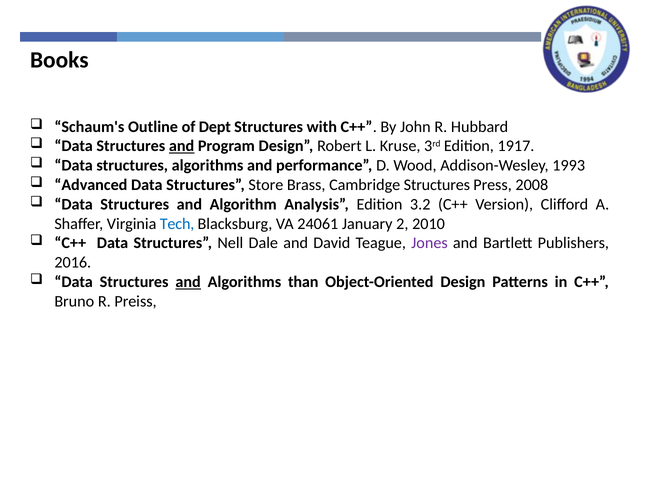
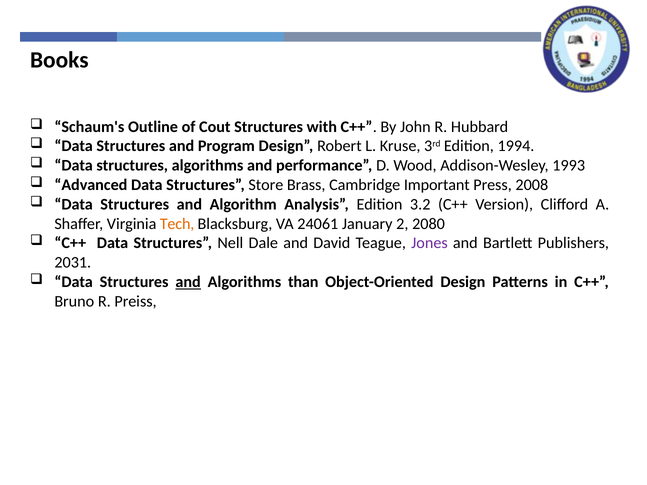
Dept: Dept -> Cout
and at (182, 146) underline: present -> none
1917: 1917 -> 1994
Cambridge Structures: Structures -> Important
Tech colour: blue -> orange
2010: 2010 -> 2080
2016: 2016 -> 2031
